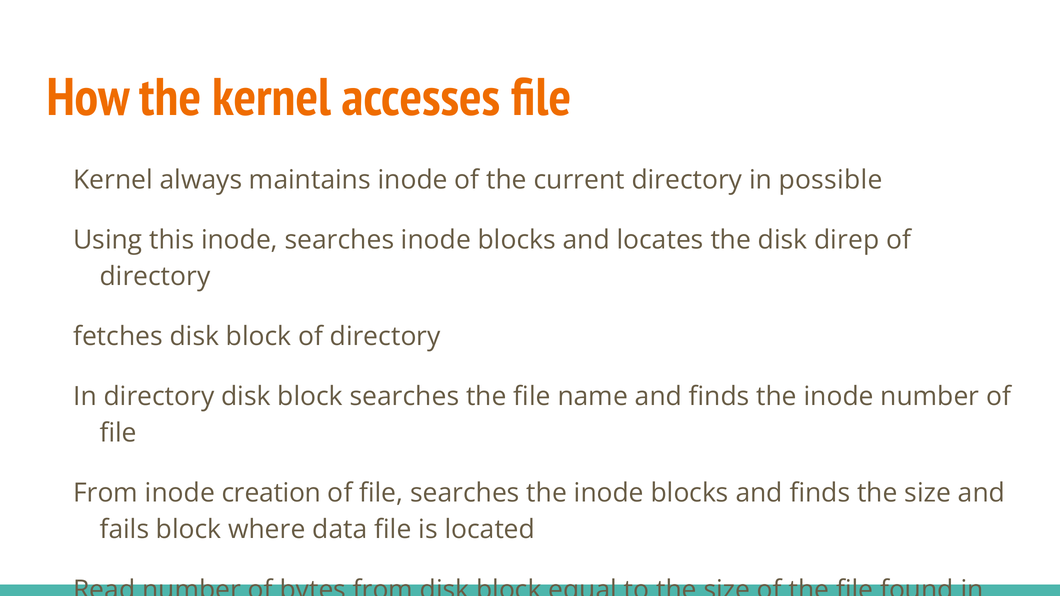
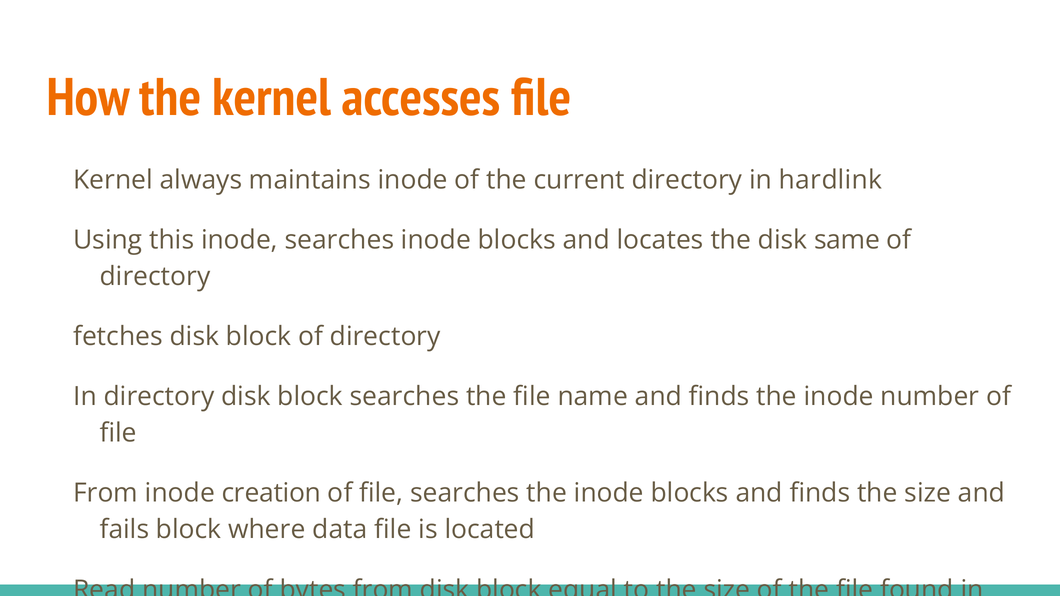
possible: possible -> hardlink
direp: direp -> same
